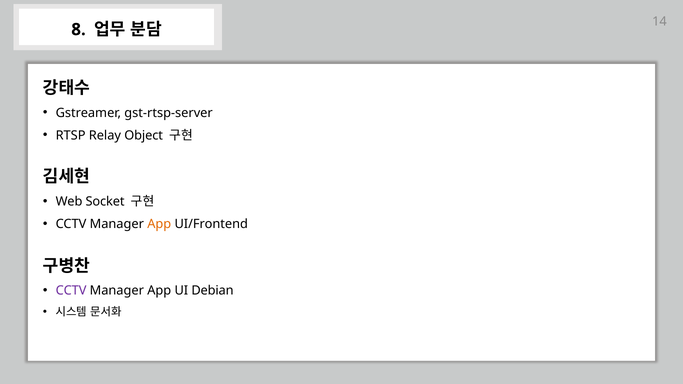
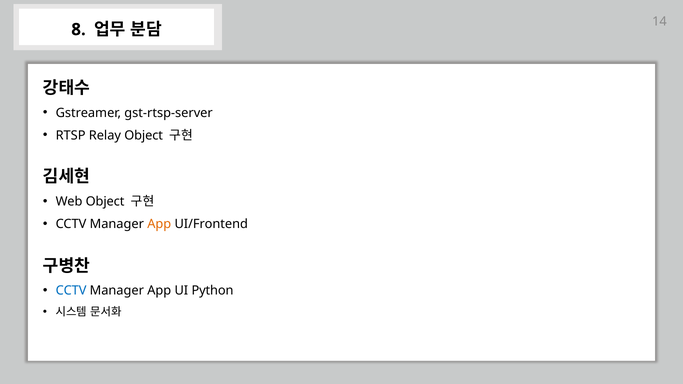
Web Socket: Socket -> Object
CCTV at (71, 291) colour: purple -> blue
Debian: Debian -> Python
